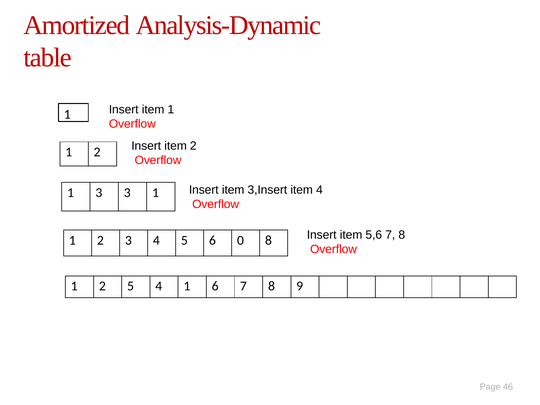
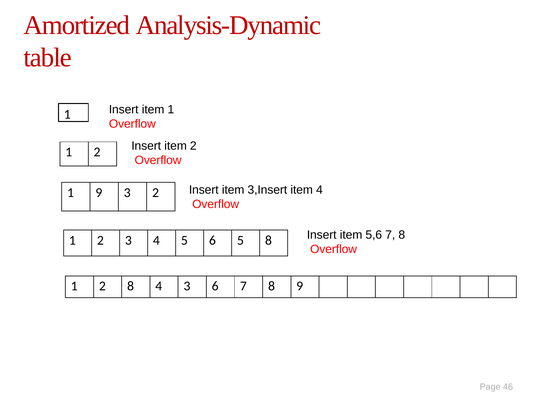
1 3: 3 -> 9
3 1: 1 -> 2
6 0: 0 -> 5
2 5: 5 -> 8
4 1: 1 -> 3
